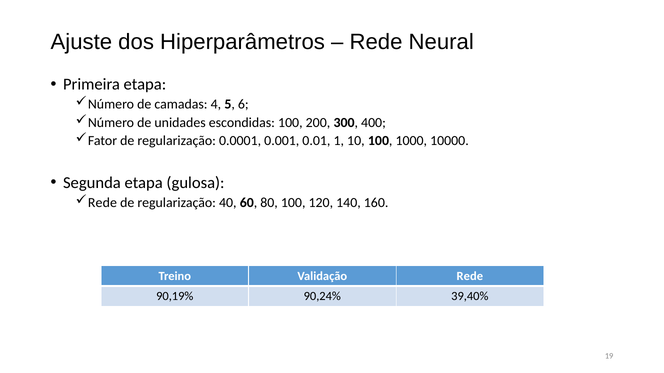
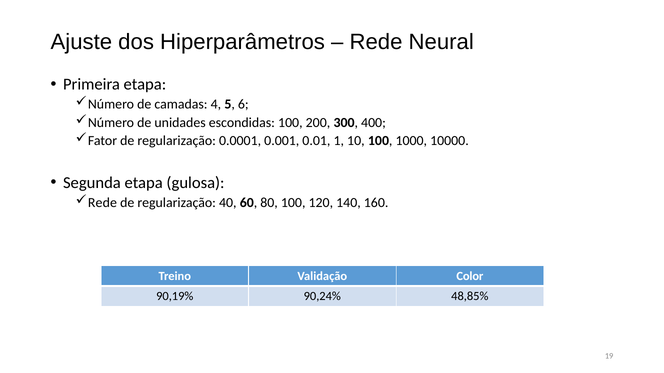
Validação Rede: Rede -> Color
39,40%: 39,40% -> 48,85%
